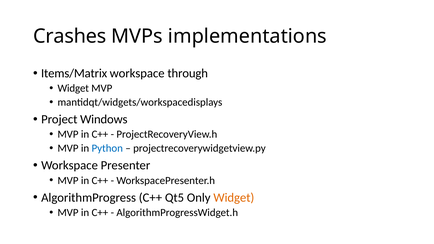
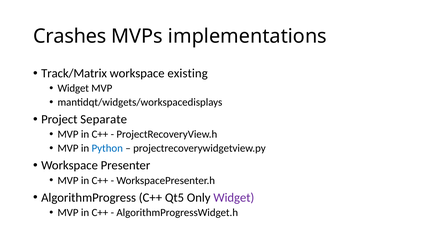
Items/Matrix: Items/Matrix -> Track/Matrix
through: through -> existing
Windows: Windows -> Separate
Widget at (234, 198) colour: orange -> purple
